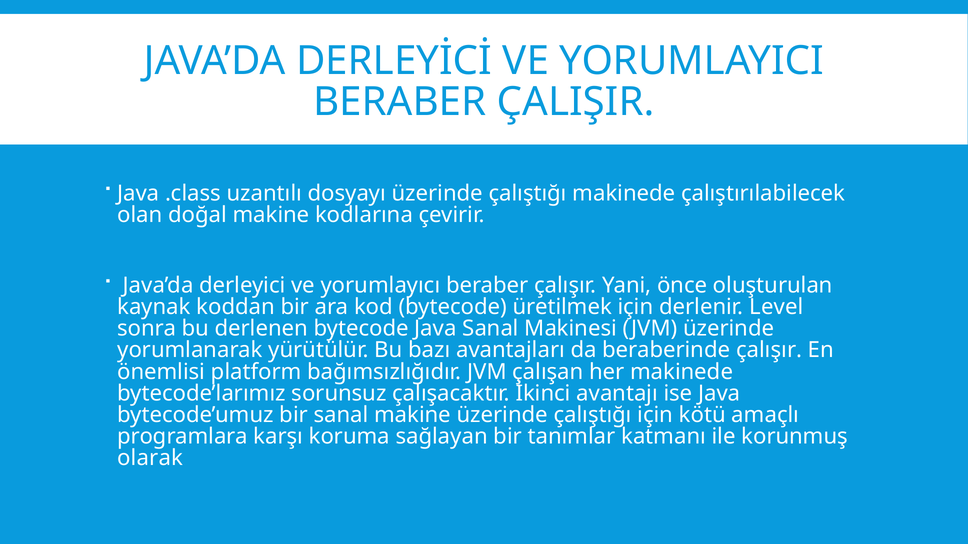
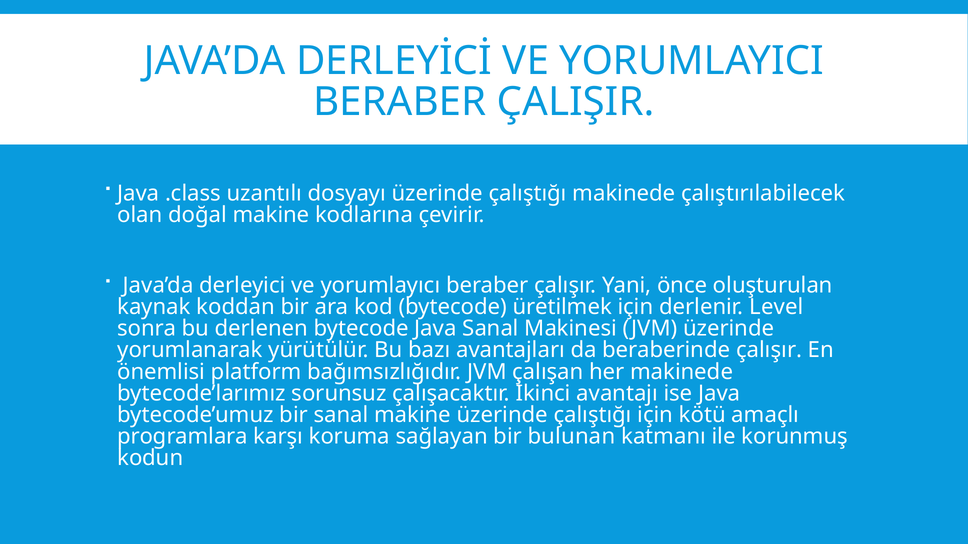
tanımlar: tanımlar -> bulunan
olarak: olarak -> kodun
